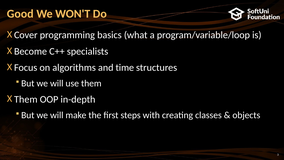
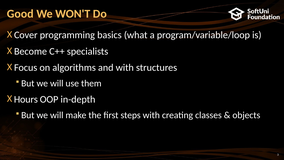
and time: time -> with
Them at (26, 99): Them -> Hours
